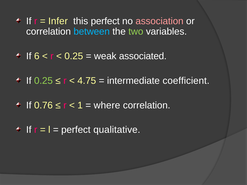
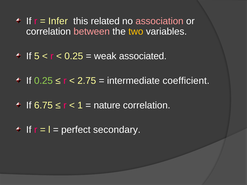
this perfect: perfect -> related
between colour: light blue -> pink
two colour: light green -> yellow
6: 6 -> 5
4.75: 4.75 -> 2.75
0.76: 0.76 -> 6.75
where: where -> nature
qualitative: qualitative -> secondary
